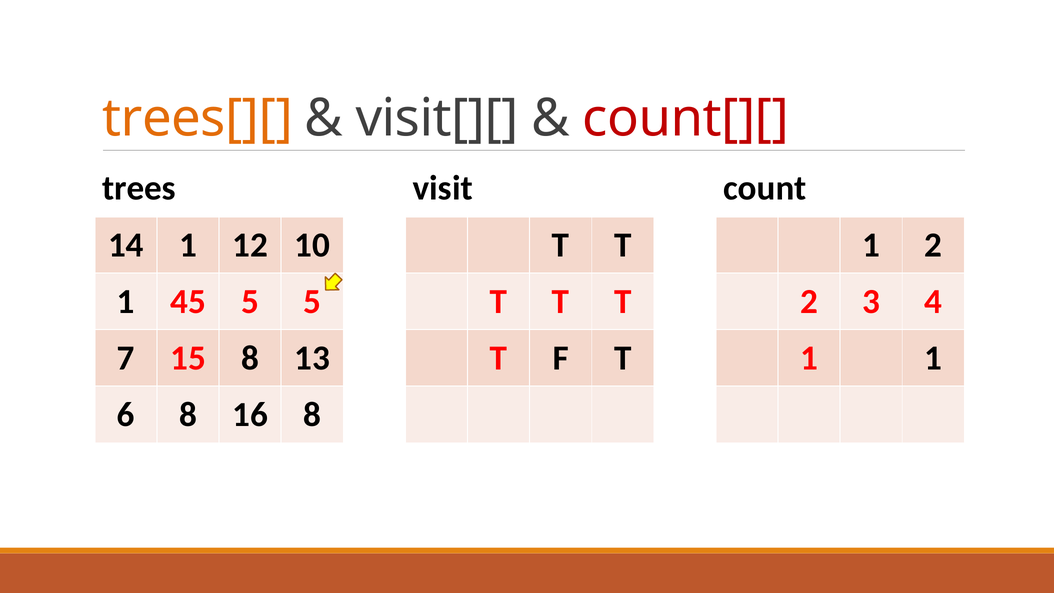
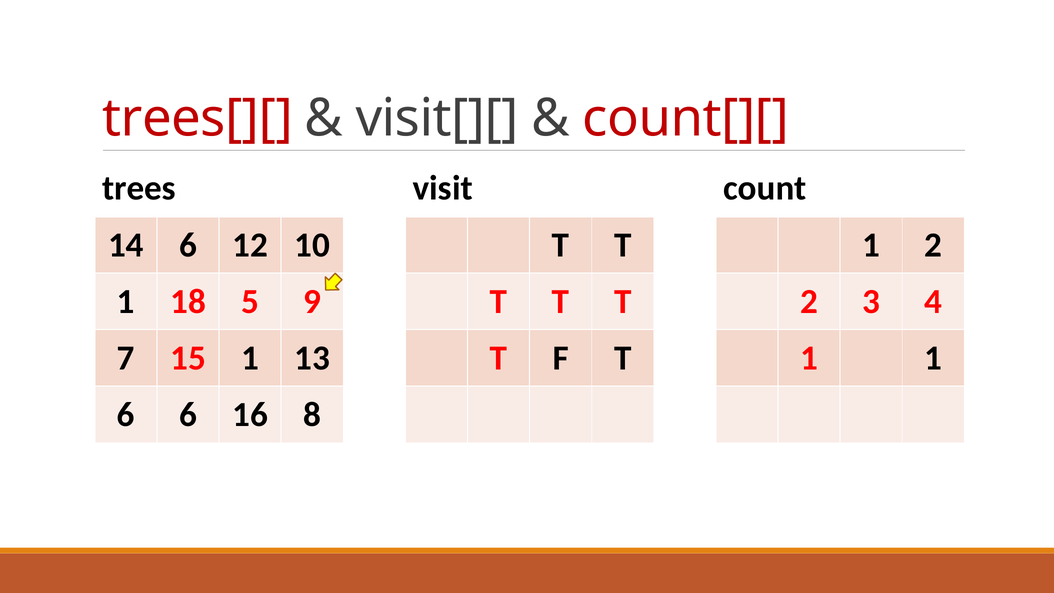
trees[][ colour: orange -> red
14 1: 1 -> 6
45: 45 -> 18
5 5: 5 -> 9
15 8: 8 -> 1
6 8: 8 -> 6
